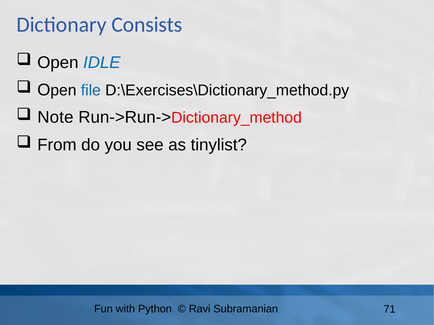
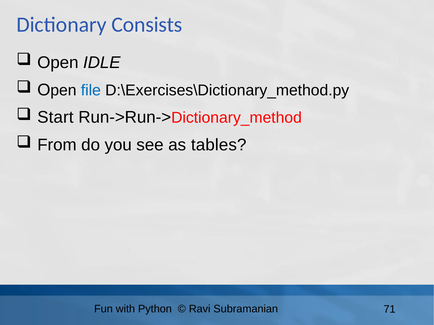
IDLE colour: blue -> black
Note: Note -> Start
tinylist: tinylist -> tables
